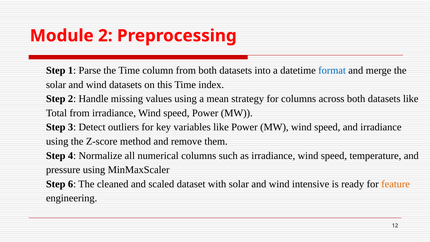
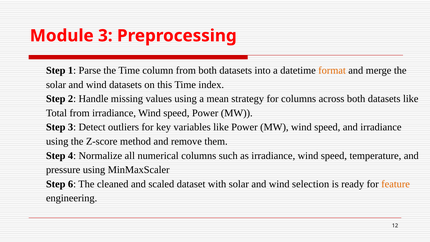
Module 2: 2 -> 3
format colour: blue -> orange
intensive: intensive -> selection
